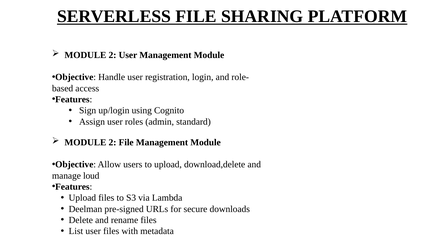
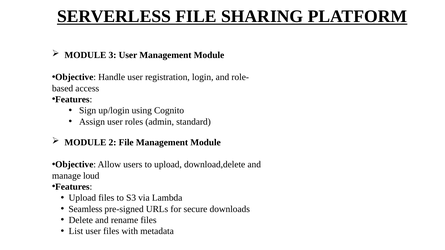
2 at (113, 55): 2 -> 3
Deelman: Deelman -> Seamless
